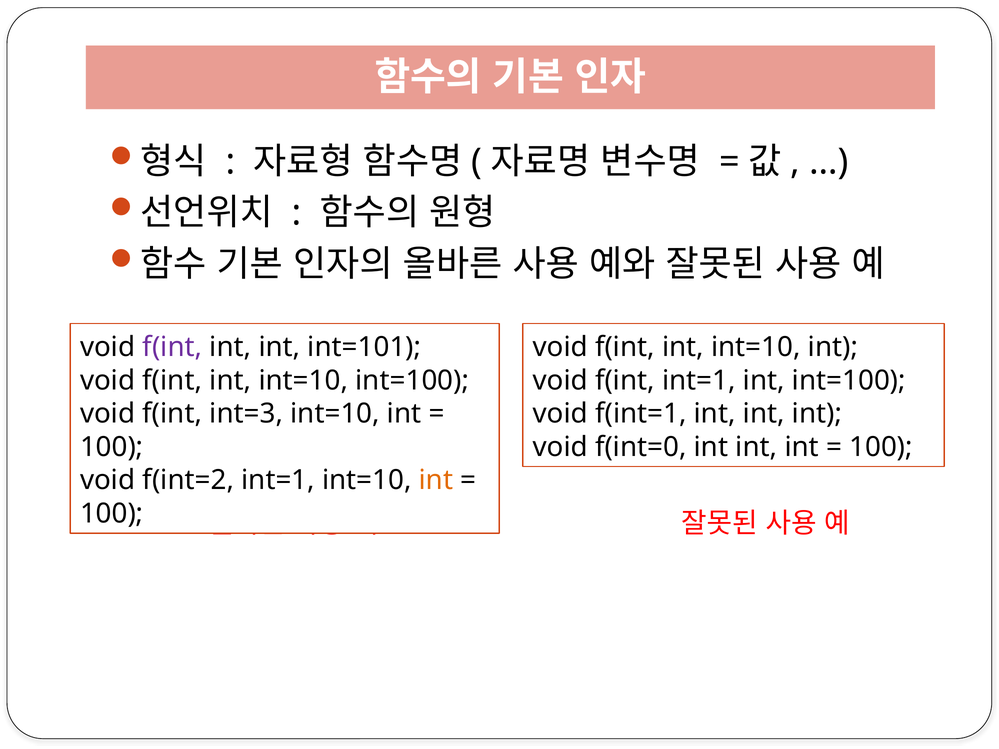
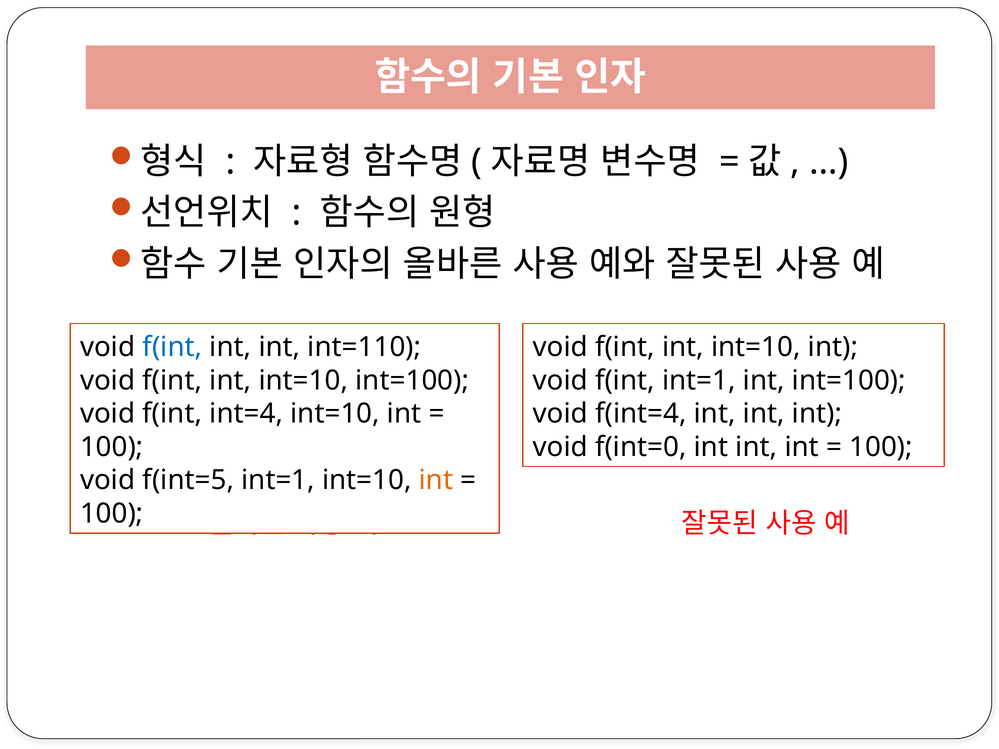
f(int at (172, 347) colour: purple -> blue
int=101: int=101 -> int=110
int=3: int=3 -> int=4
f(int=1: f(int=1 -> f(int=4
f(int=2: f(int=2 -> f(int=5
